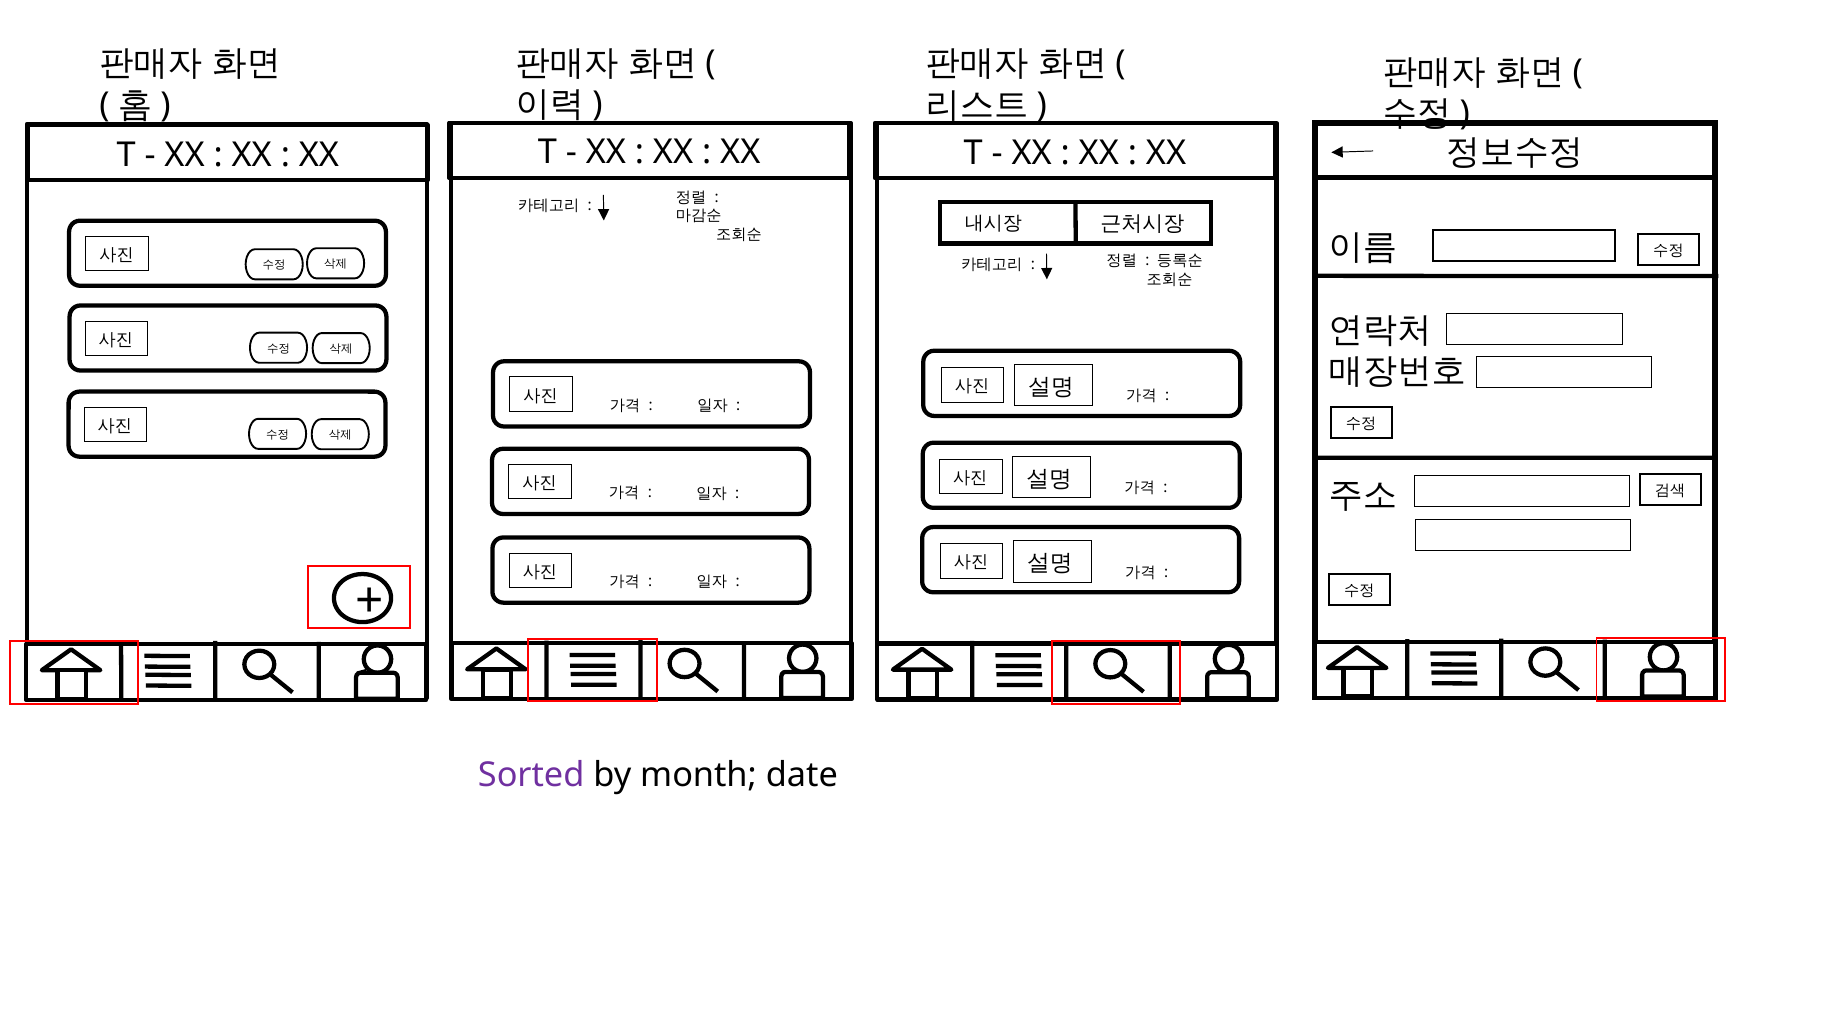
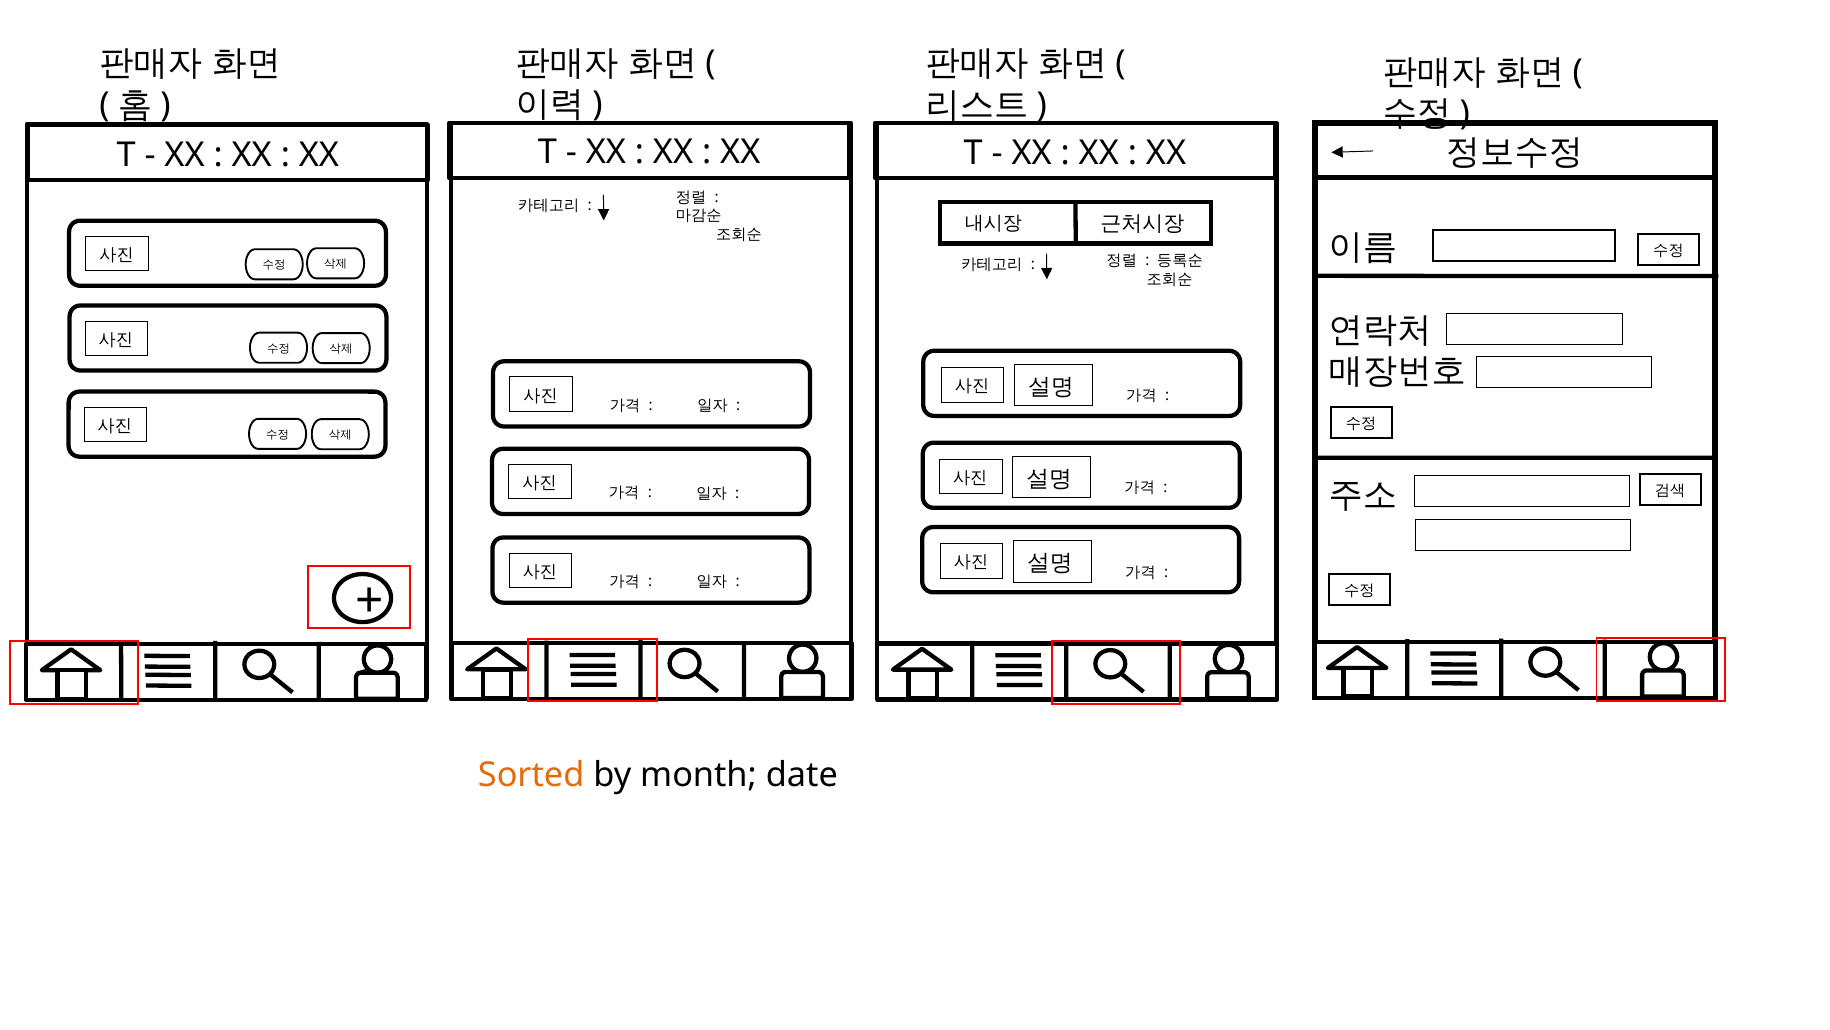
Sorted colour: purple -> orange
